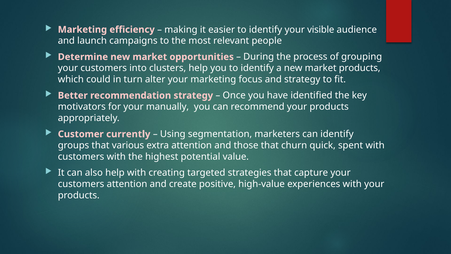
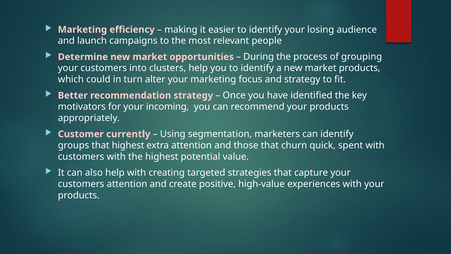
visible: visible -> losing
manually: manually -> incoming
that various: various -> highest
